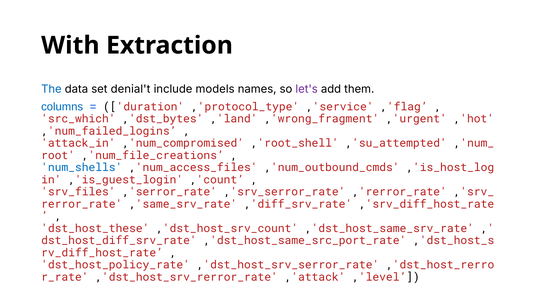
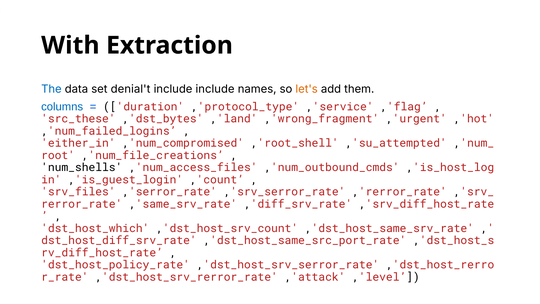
include models: models -> include
let's colour: purple -> orange
src_which: src_which -> src_these
attack_in: attack_in -> either_in
num_shells colour: blue -> black
dst_host_these: dst_host_these -> dst_host_which
